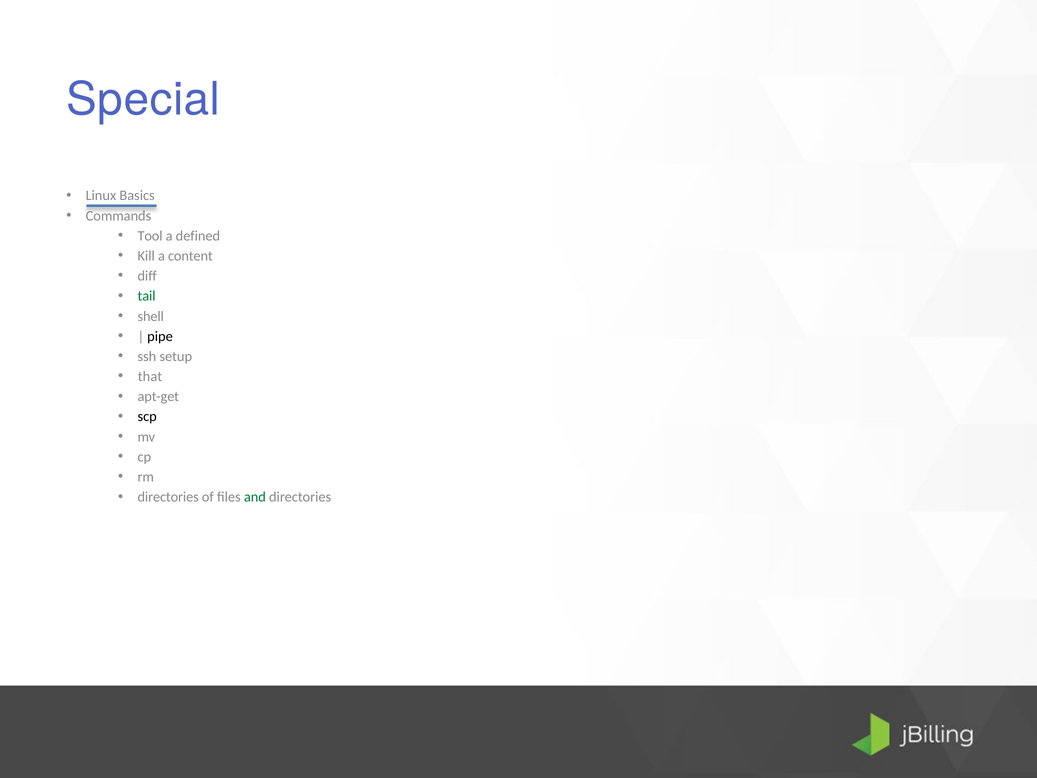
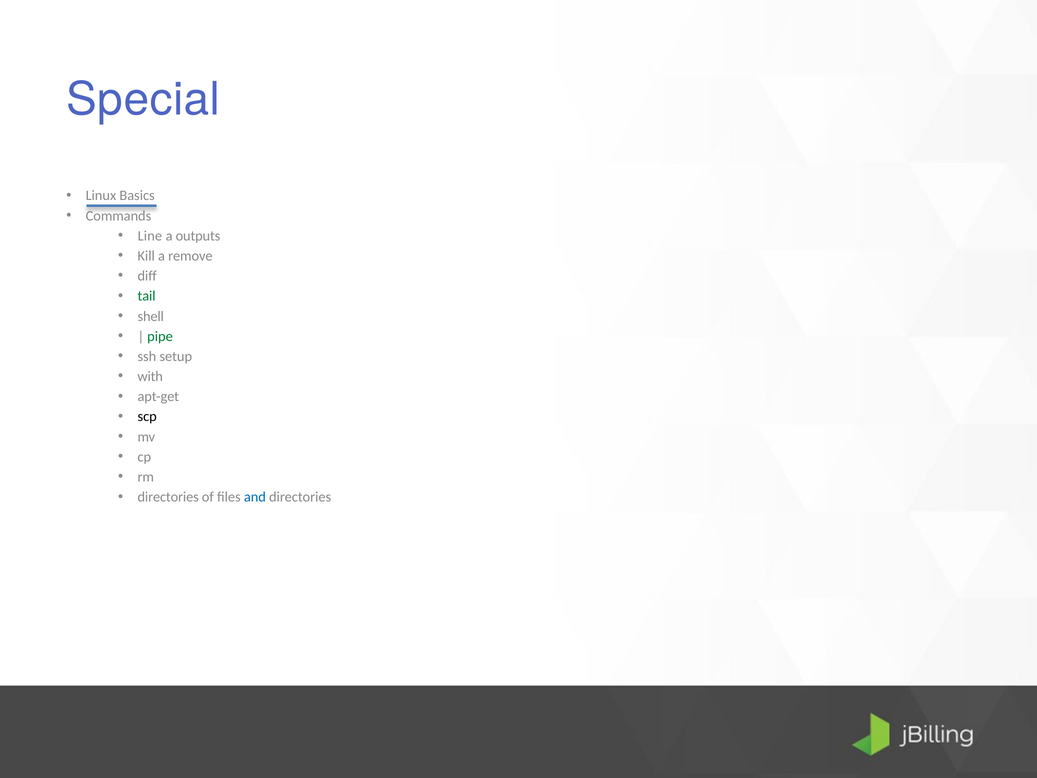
Tool: Tool -> Line
defined: defined -> outputs
content: content -> remove
pipe colour: black -> green
that: that -> with
and colour: green -> blue
